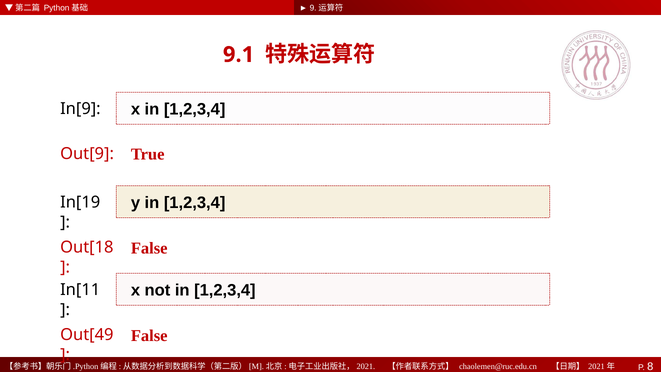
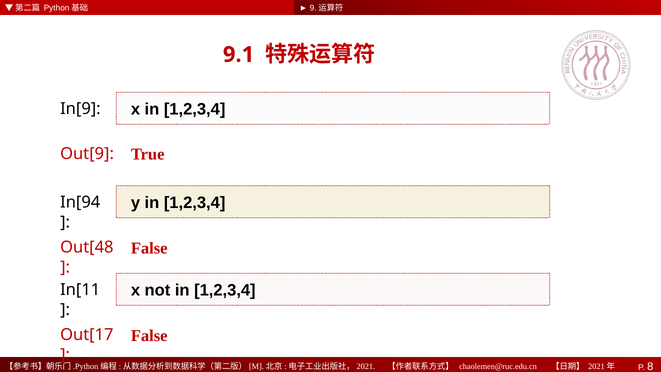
In[19: In[19 -> In[94
Out[18: Out[18 -> Out[48
Out[49: Out[49 -> Out[17
